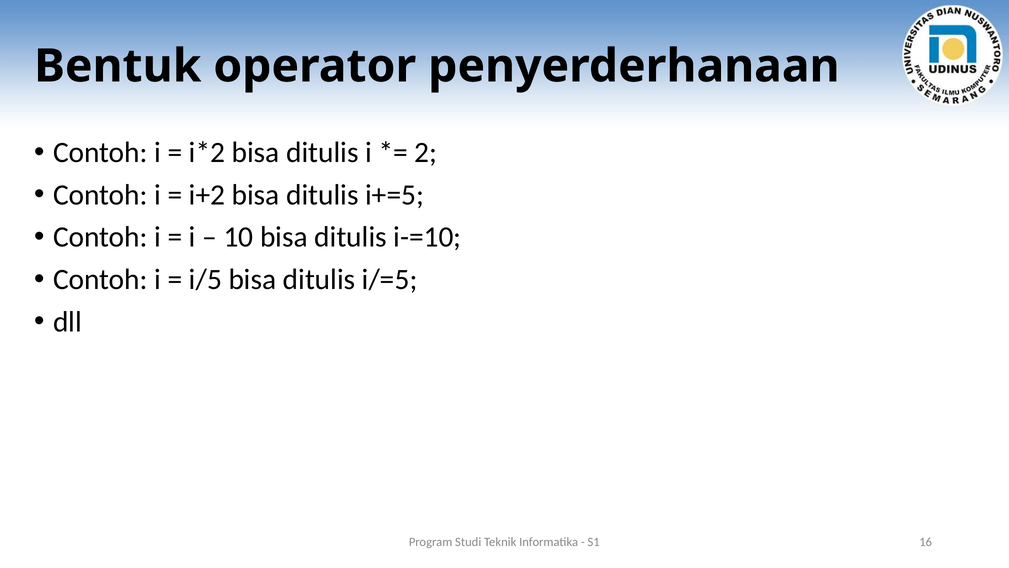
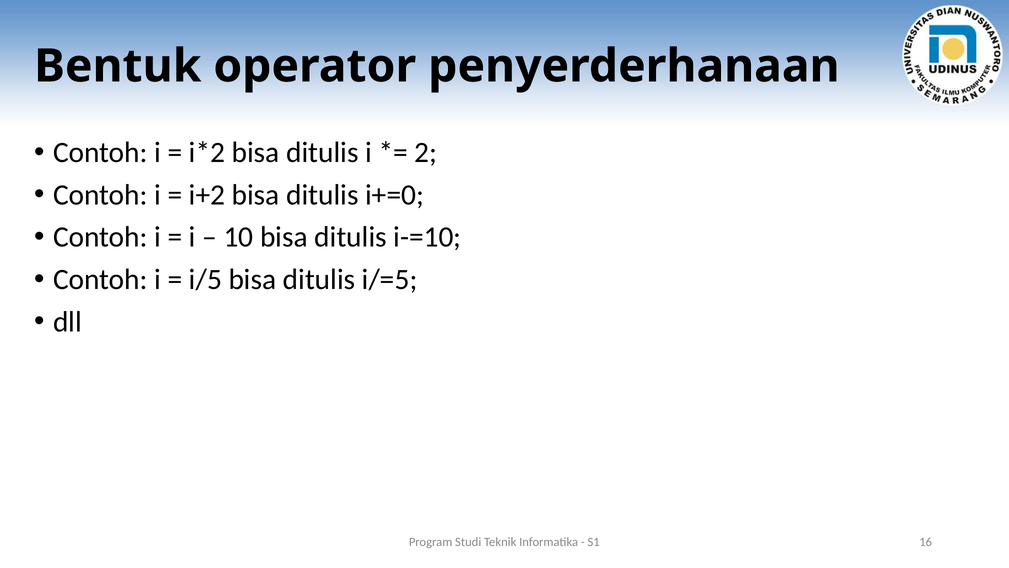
i+=5: i+=5 -> i+=0
